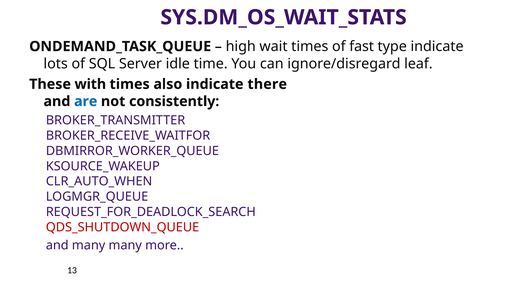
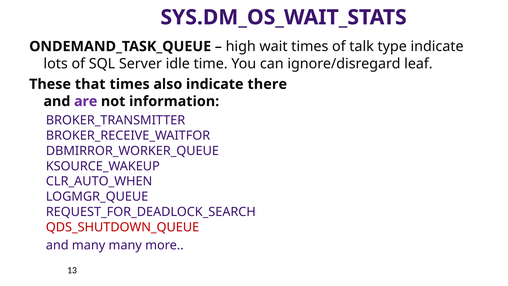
fast: fast -> talk
with: with -> that
are colour: blue -> purple
consistently: consistently -> information
